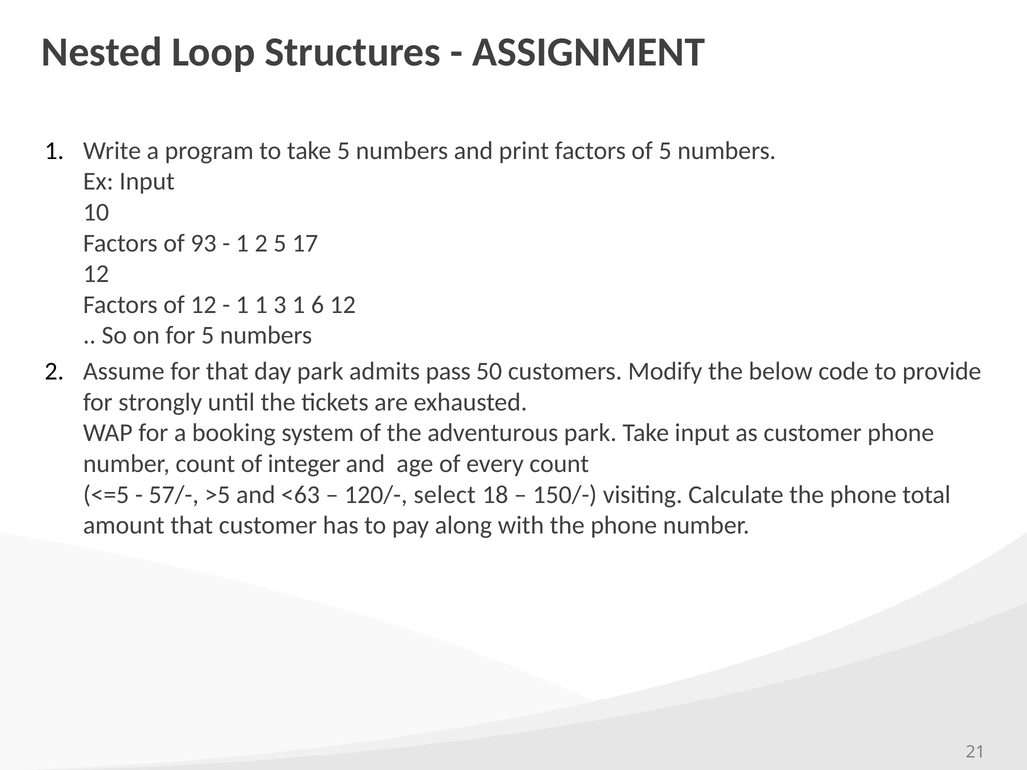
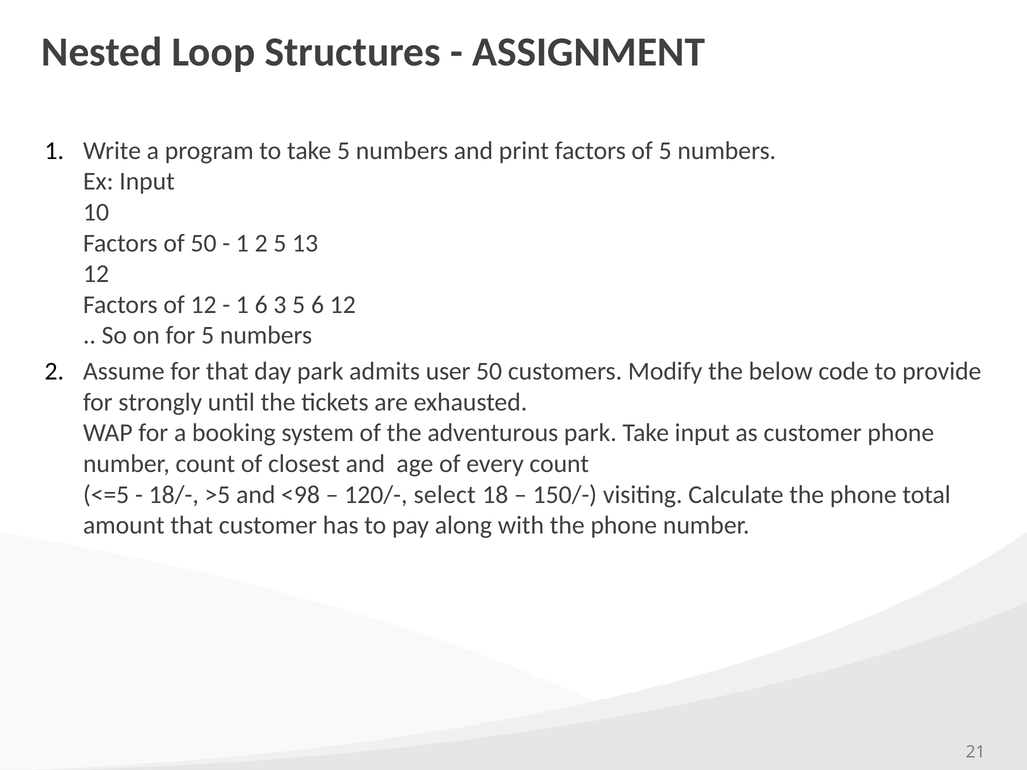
of 93: 93 -> 50
17: 17 -> 13
1 1: 1 -> 6
3 1: 1 -> 5
pass: pass -> user
integer: integer -> closest
57/-: 57/- -> 18/-
<63: <63 -> <98
